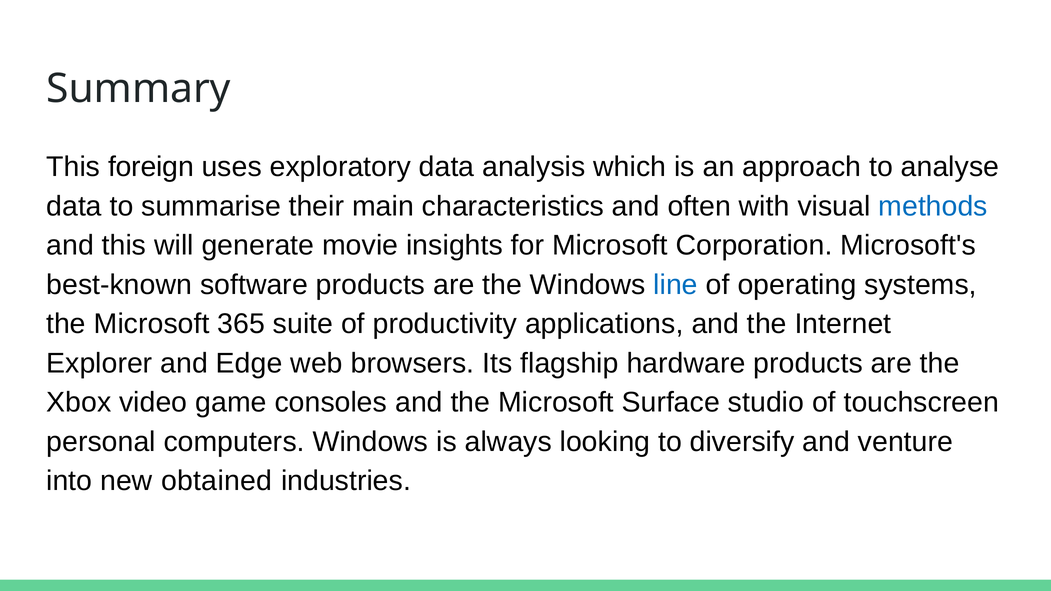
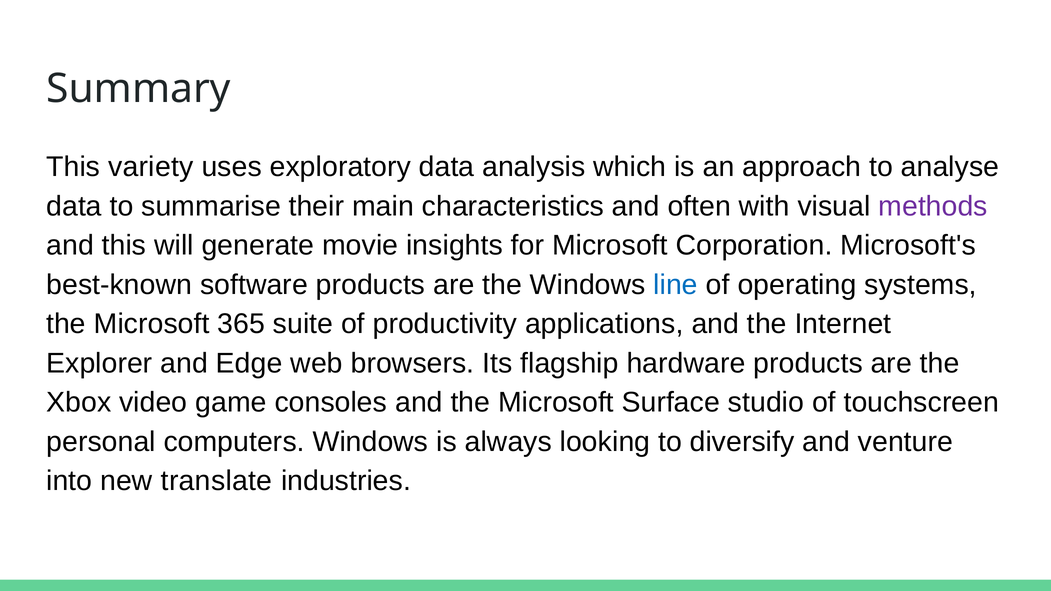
foreign: foreign -> variety
methods colour: blue -> purple
obtained: obtained -> translate
